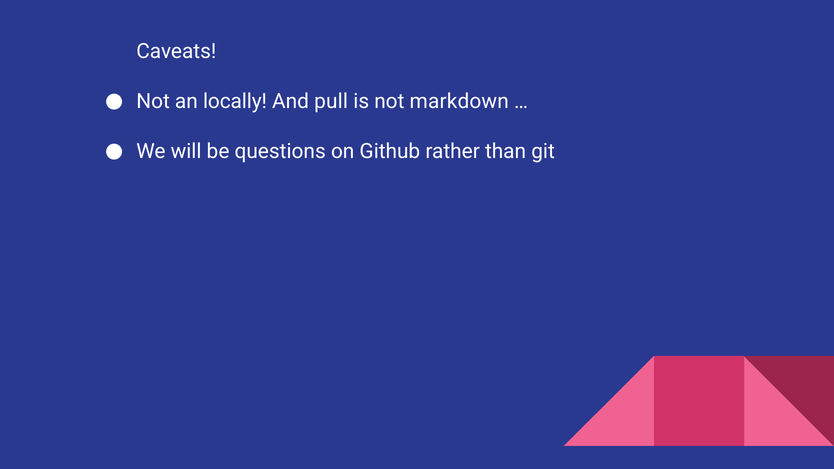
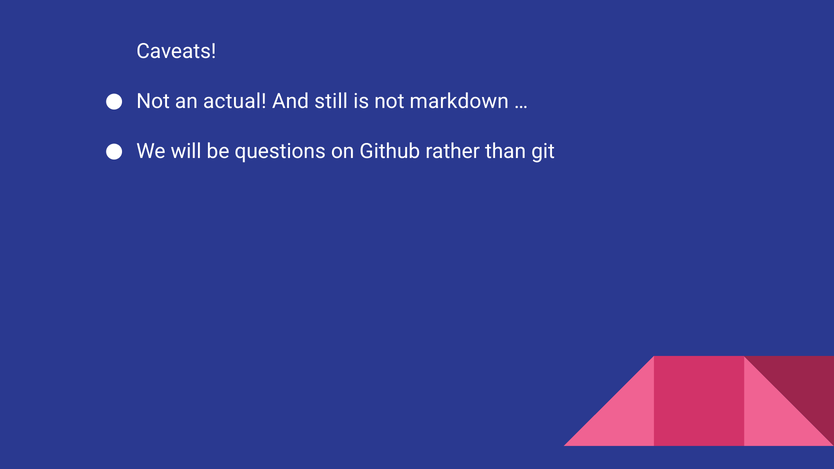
locally: locally -> actual
pull: pull -> still
